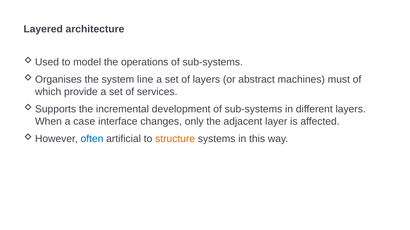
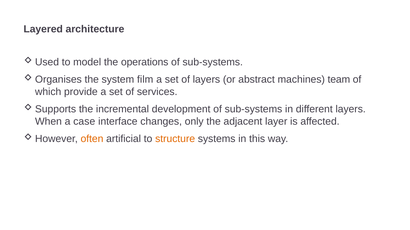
line: line -> film
must: must -> team
often colour: blue -> orange
